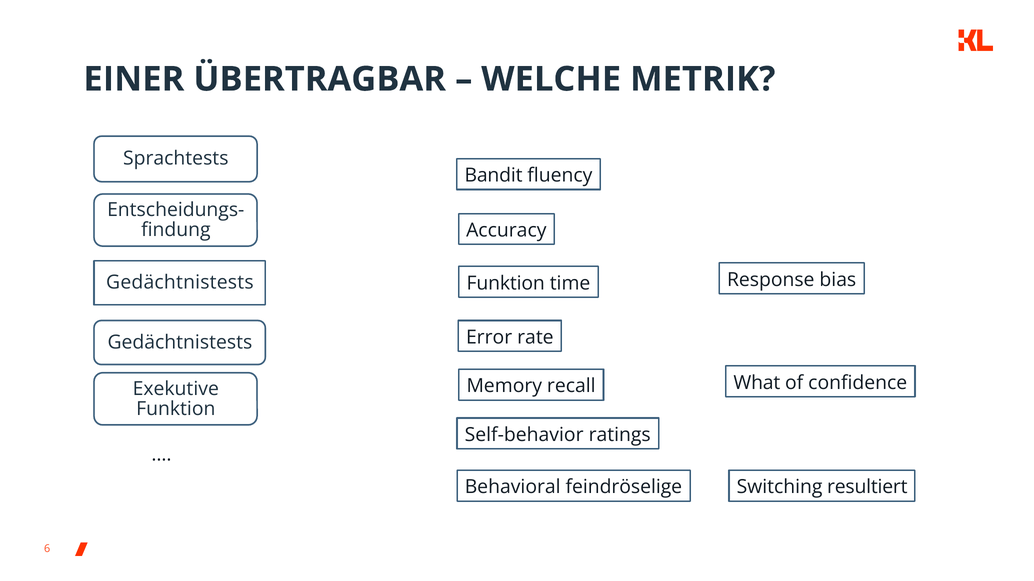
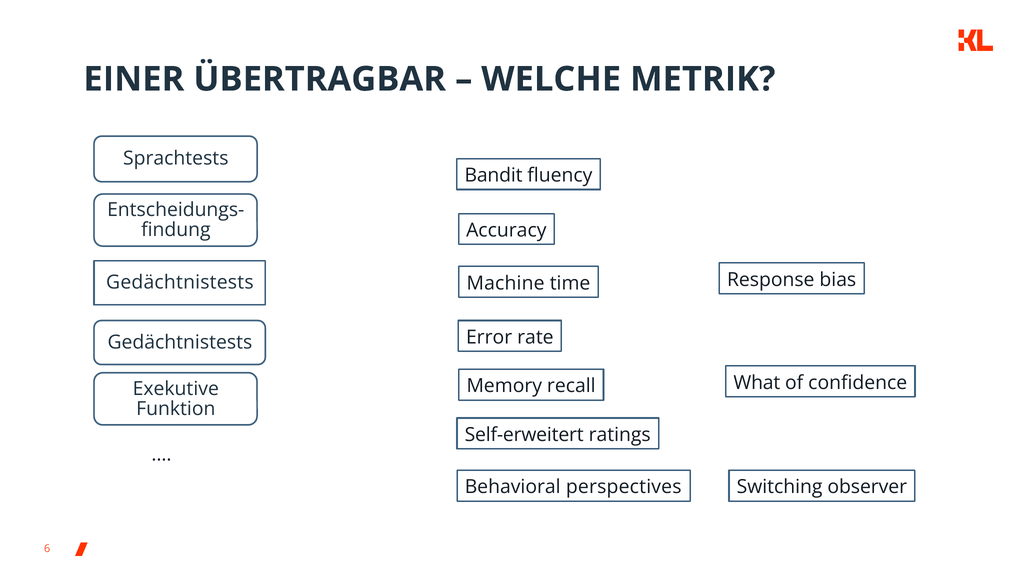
Funktion at (506, 283): Funktion -> Machine
Self-behavior: Self-behavior -> Self-erweitert
feindröselige: feindröselige -> perspectives
resultiert: resultiert -> observer
